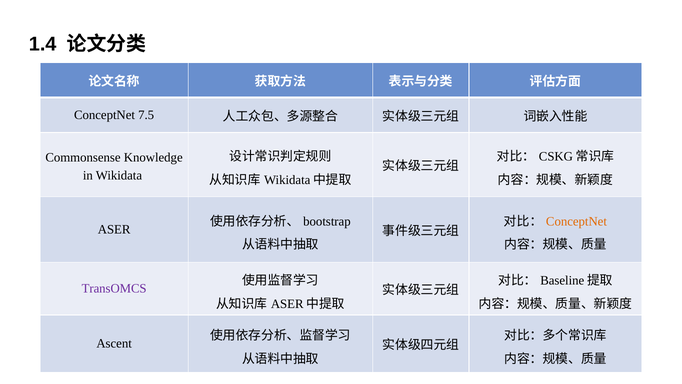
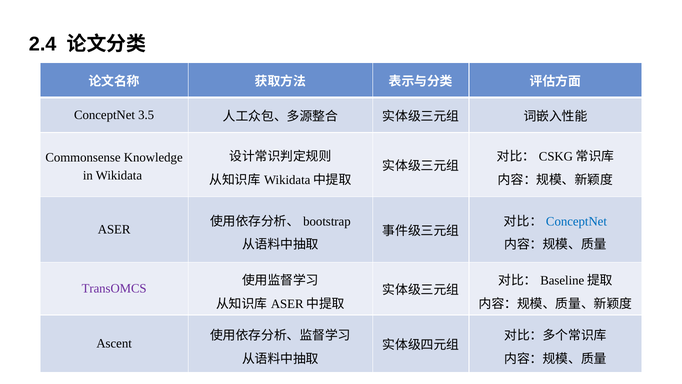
1.4: 1.4 -> 2.4
7.5: 7.5 -> 3.5
ConceptNet at (576, 221) colour: orange -> blue
